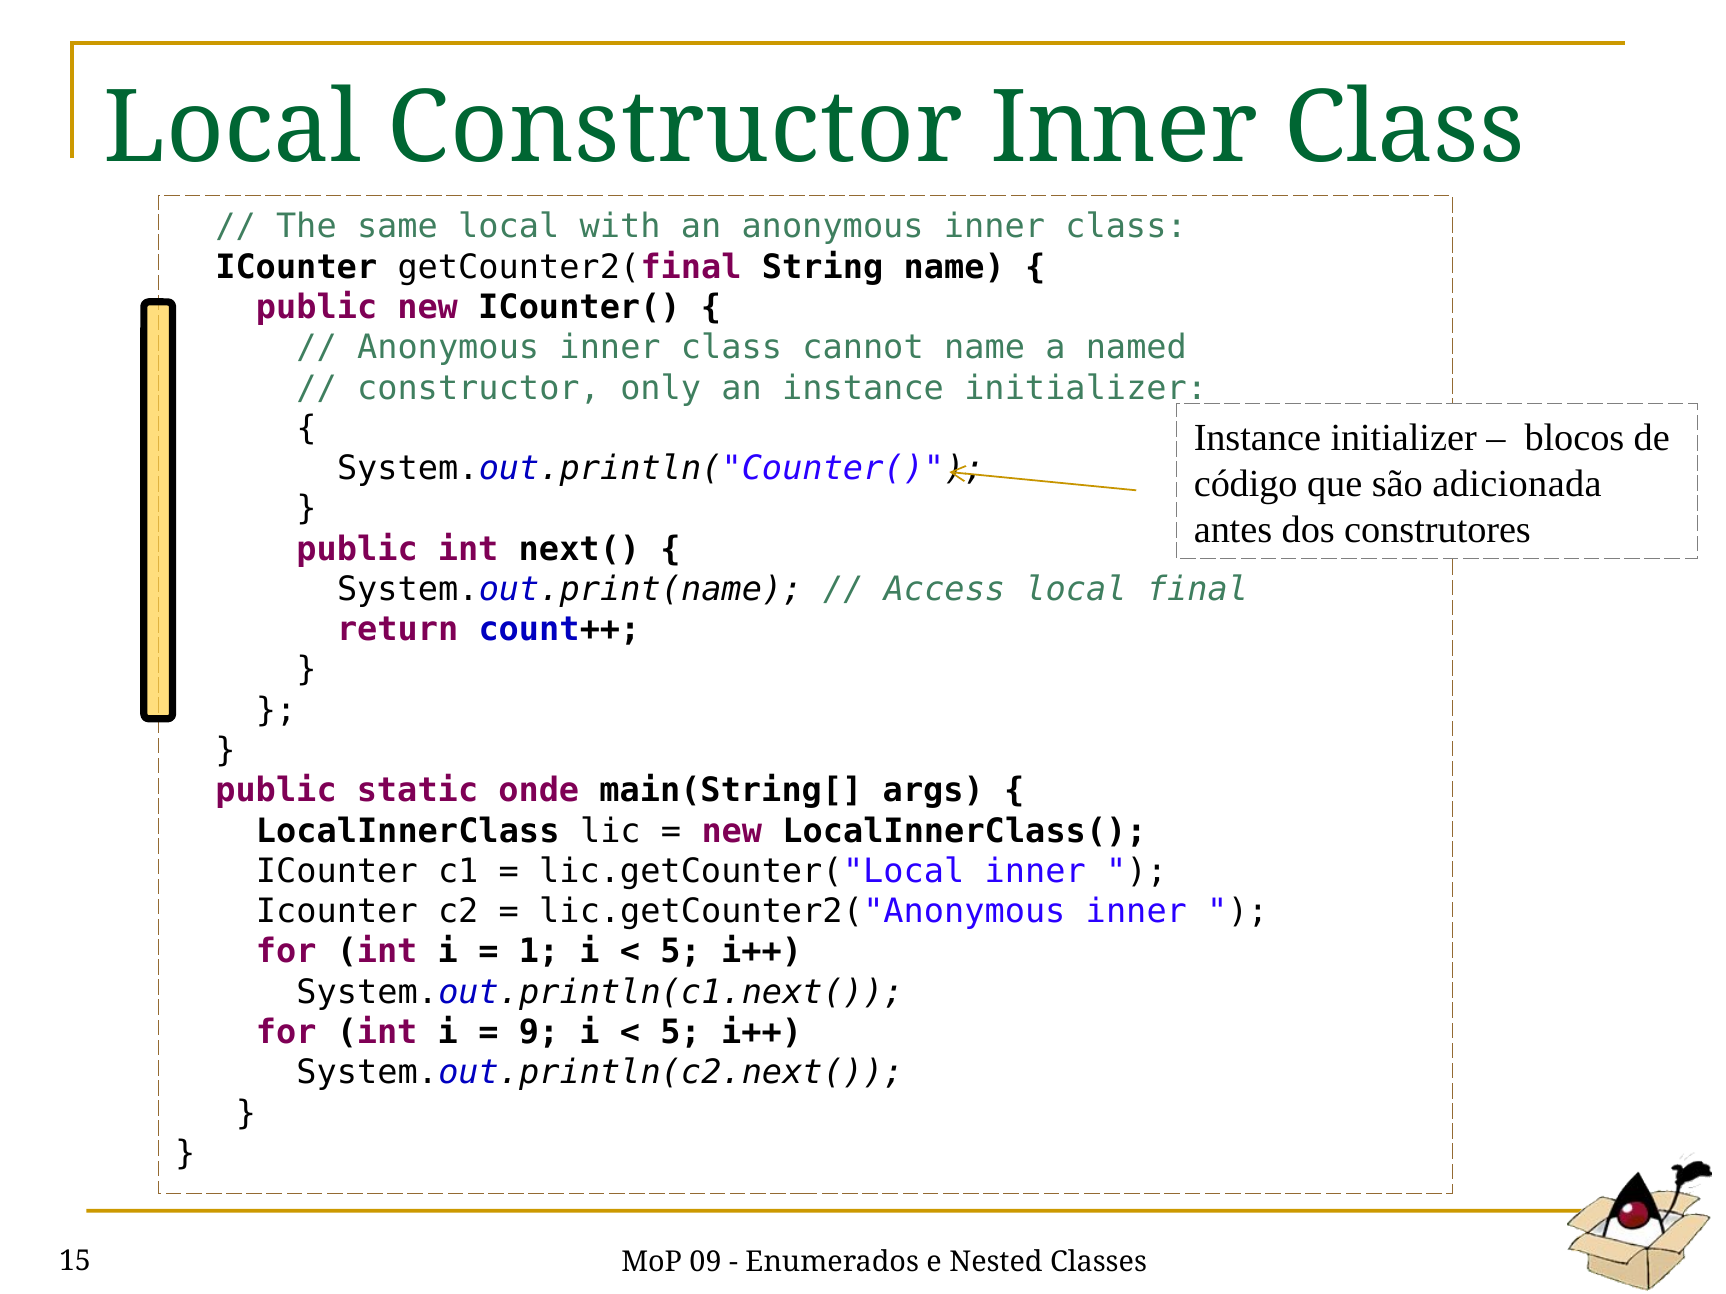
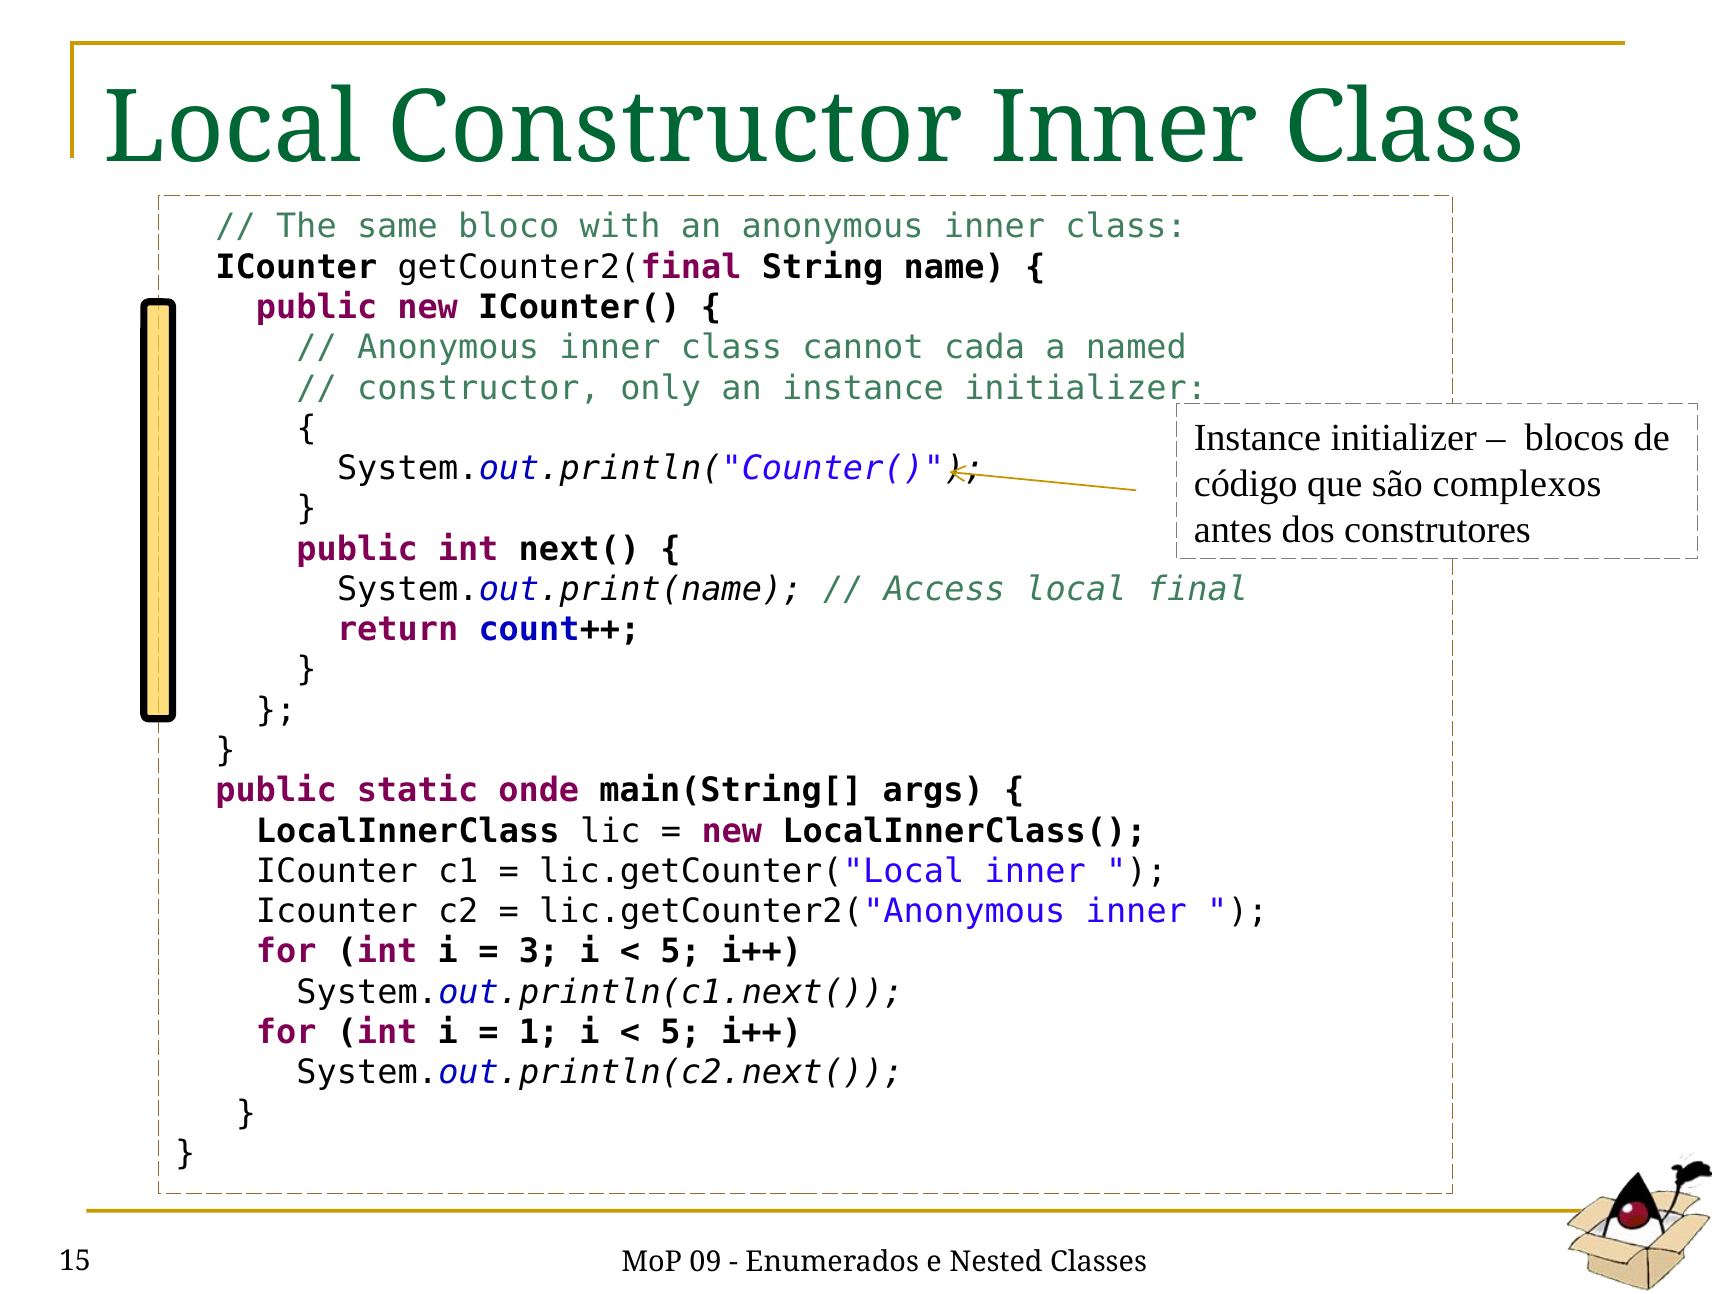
same local: local -> bloco
cannot name: name -> cada
adicionada: adicionada -> complexos
1: 1 -> 3
9: 9 -> 1
